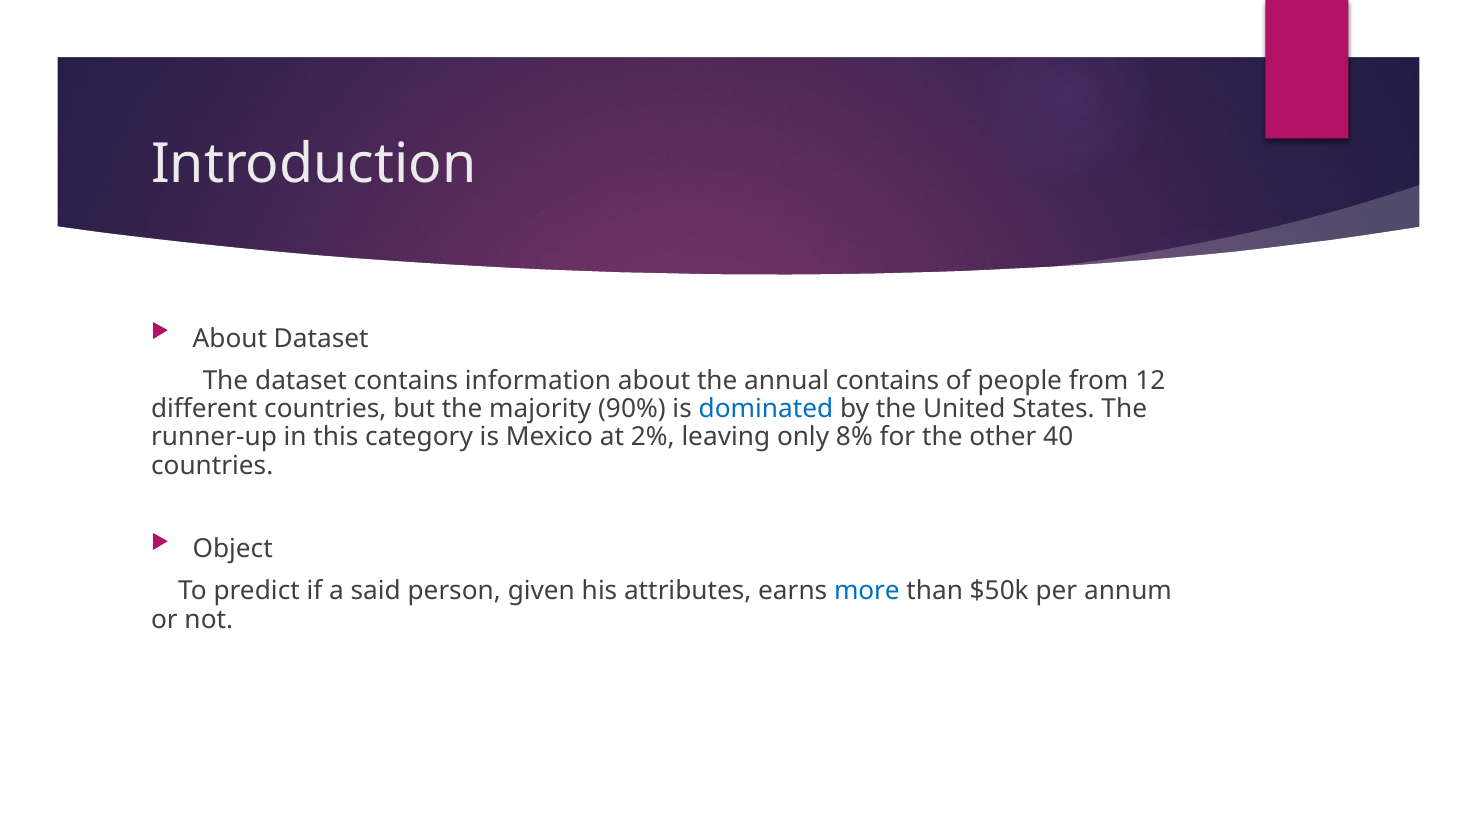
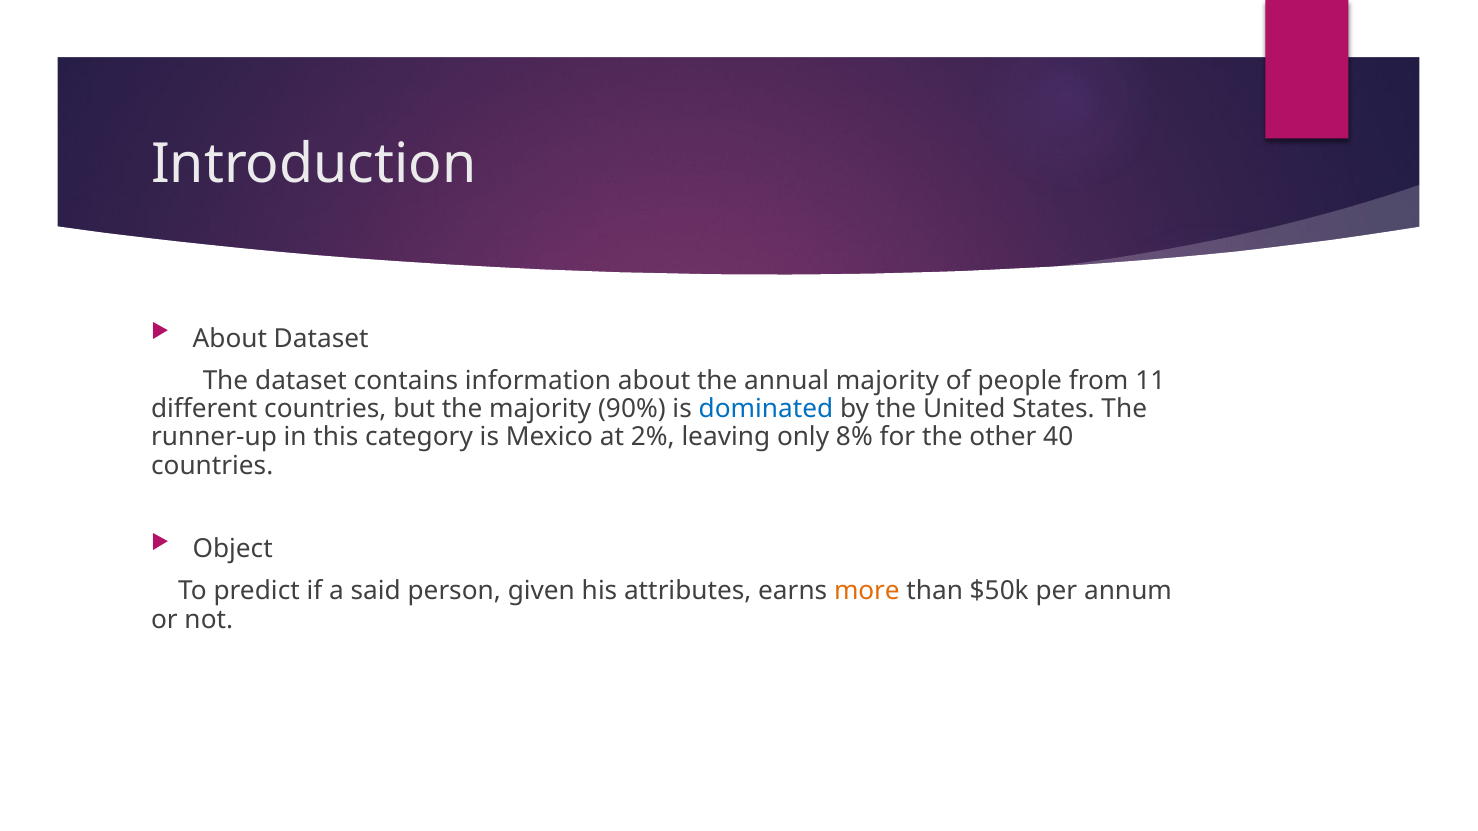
annual contains: contains -> majority
12: 12 -> 11
more colour: blue -> orange
